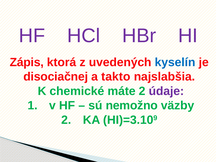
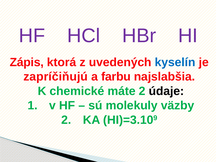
disociačnej: disociačnej -> zapríčiňujú
takto: takto -> farbu
údaje colour: purple -> black
nemožno: nemožno -> molekuly
